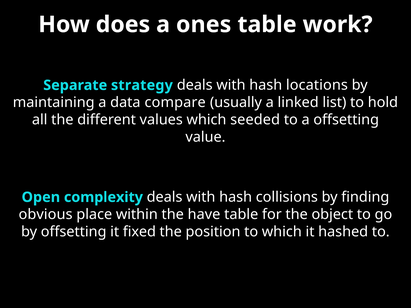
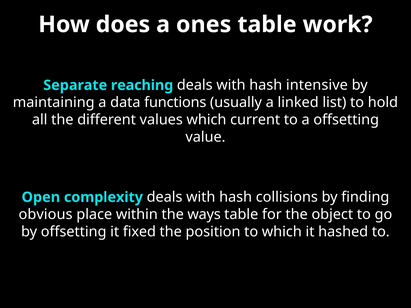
strategy: strategy -> reaching
locations: locations -> intensive
compare: compare -> functions
seeded: seeded -> current
have: have -> ways
